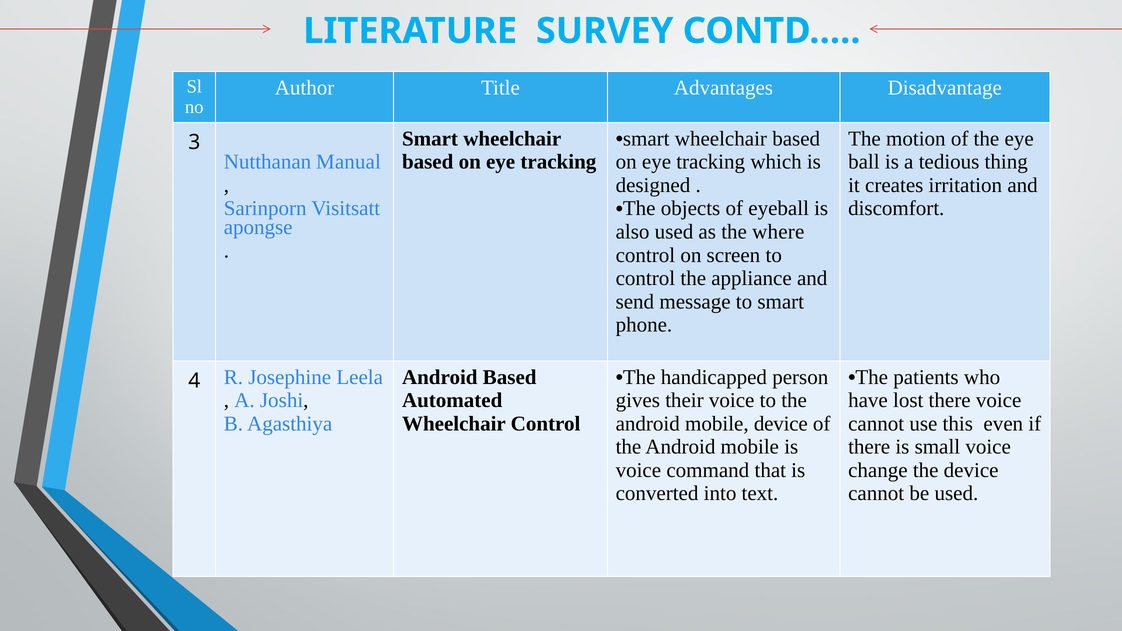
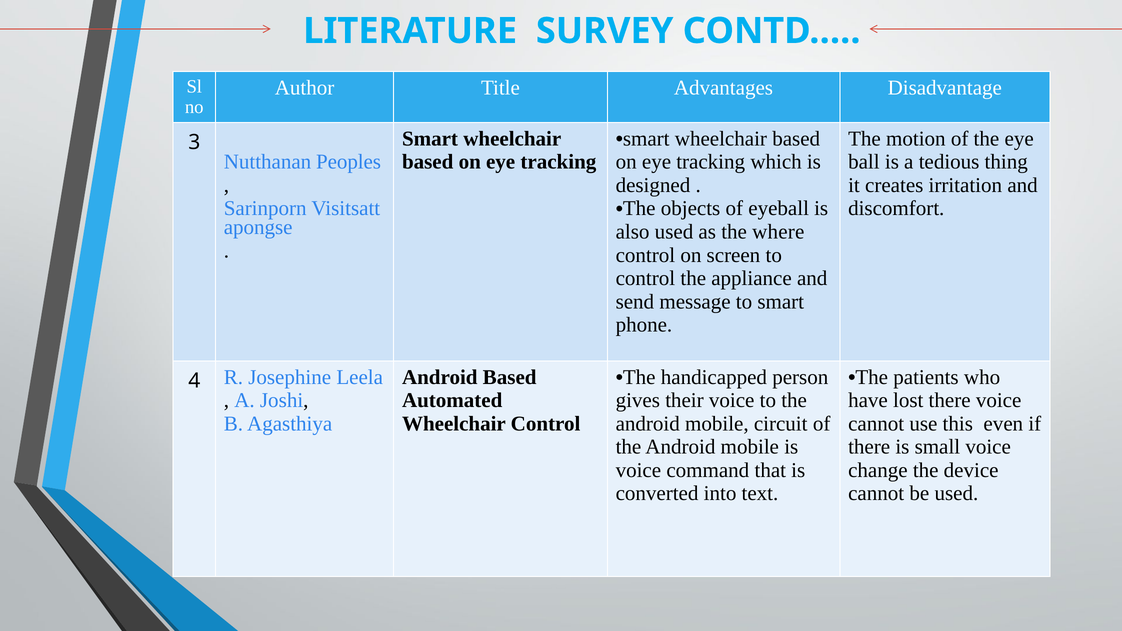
Manual: Manual -> Peoples
mobile device: device -> circuit
